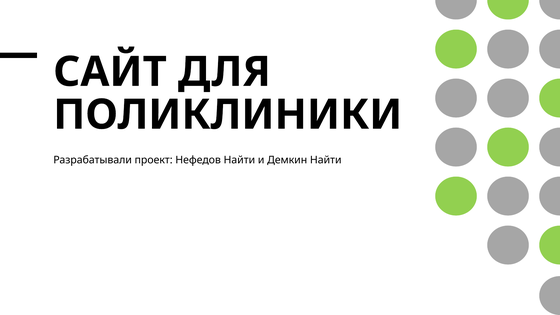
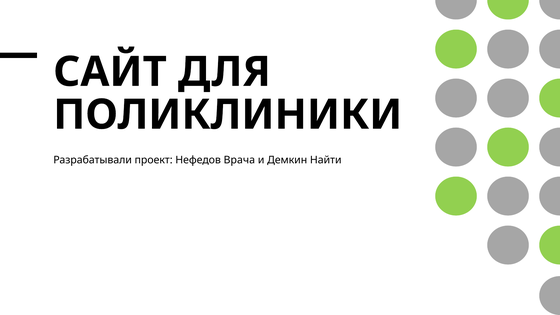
Нефедов Найти: Найти -> Врача
